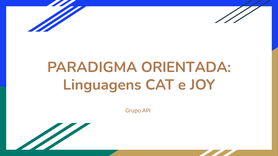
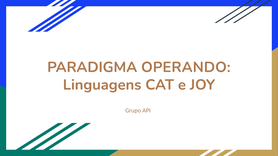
ORIENTADA: ORIENTADA -> OPERANDO
